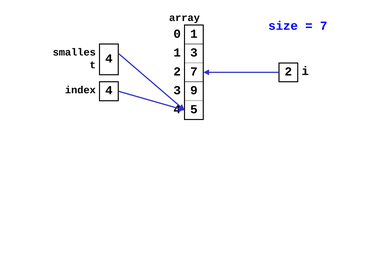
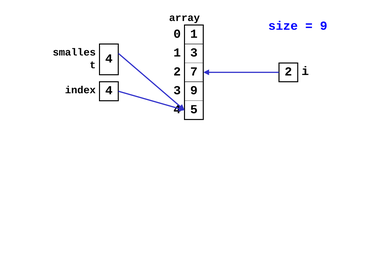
7 at (324, 26): 7 -> 9
